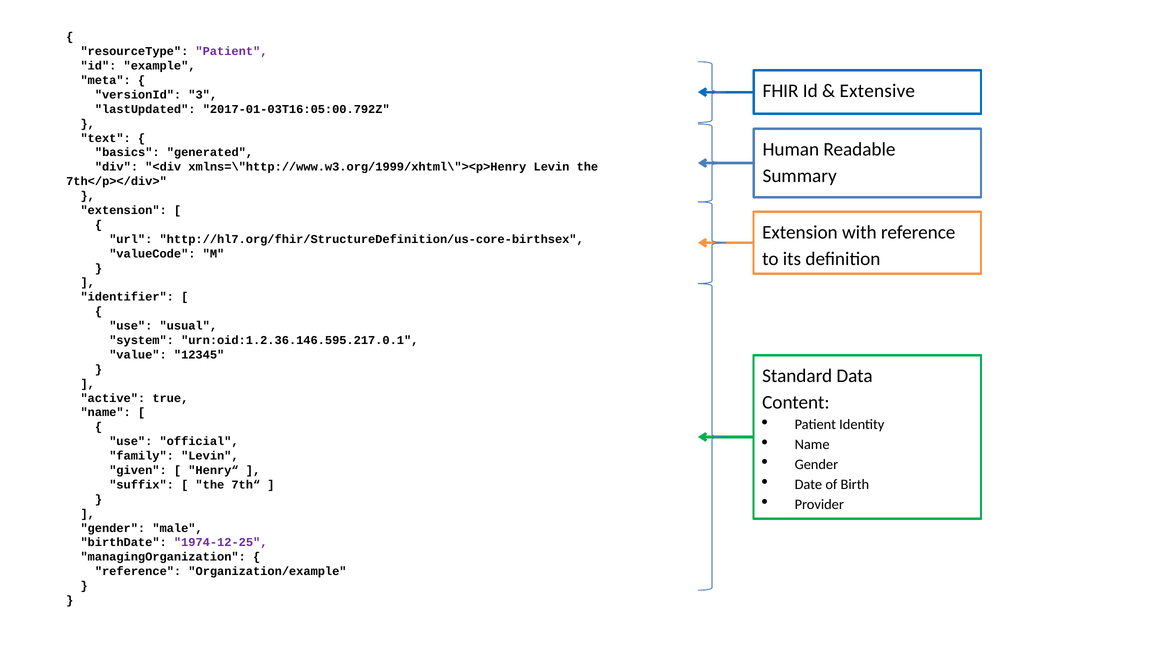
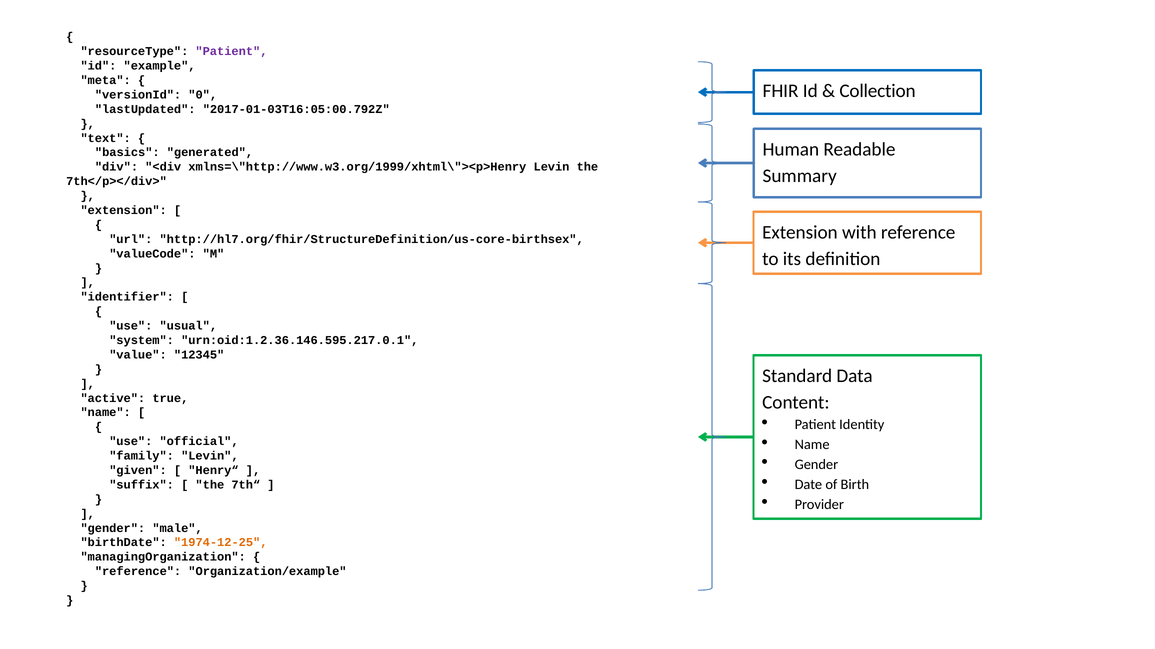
Extensive: Extensive -> Collection
3: 3 -> 0
1974-12-25 colour: purple -> orange
